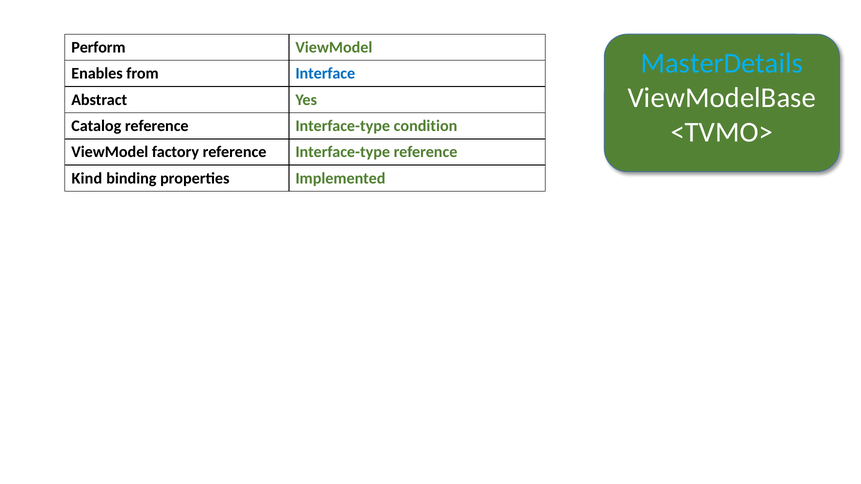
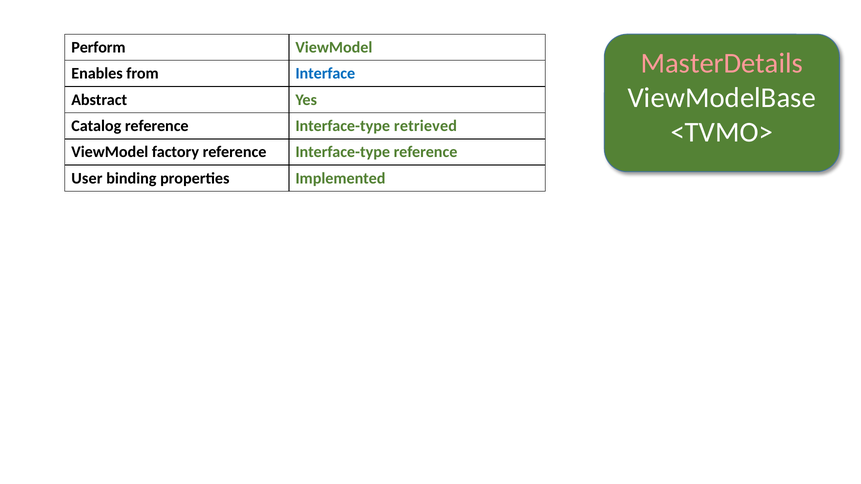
MasterDetails colour: light blue -> pink
condition: condition -> retrieved
Kind: Kind -> User
